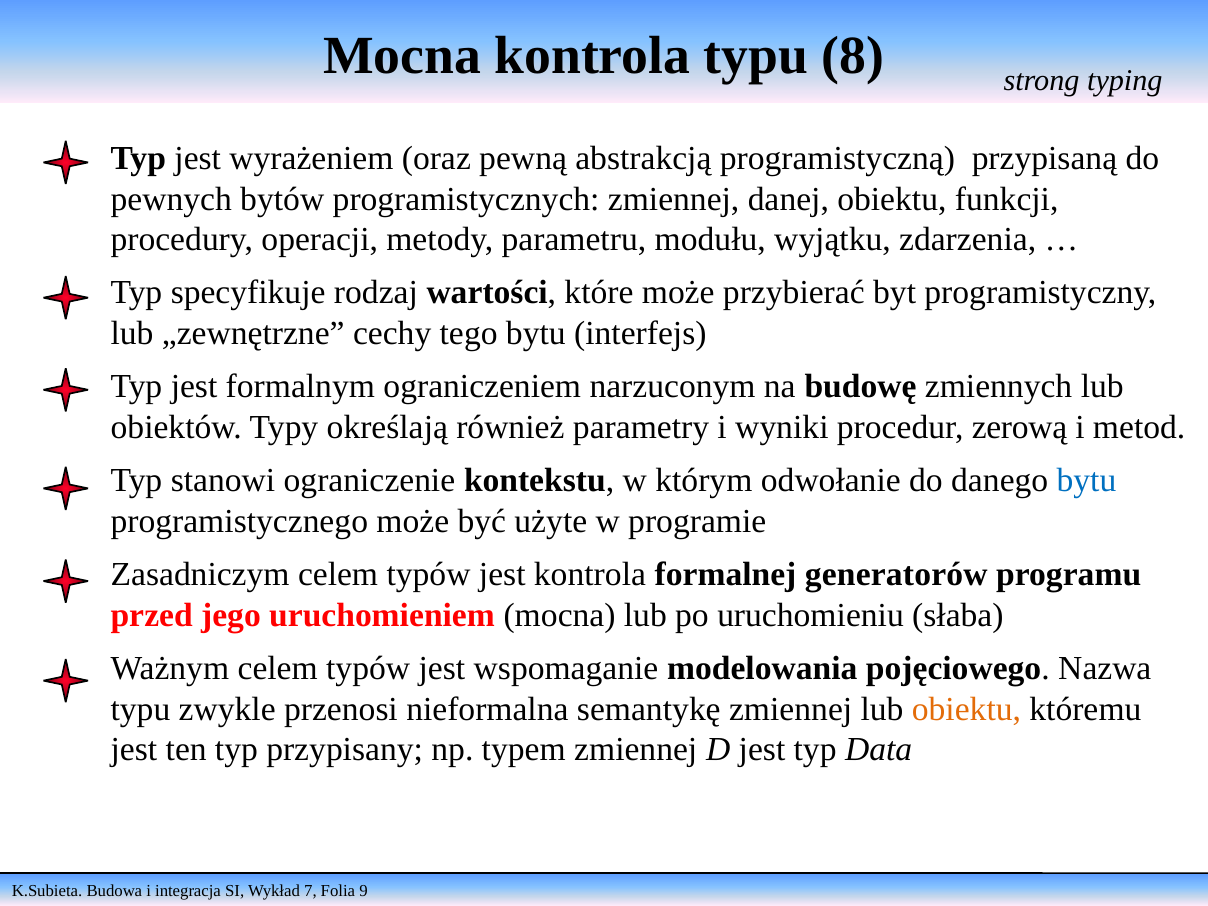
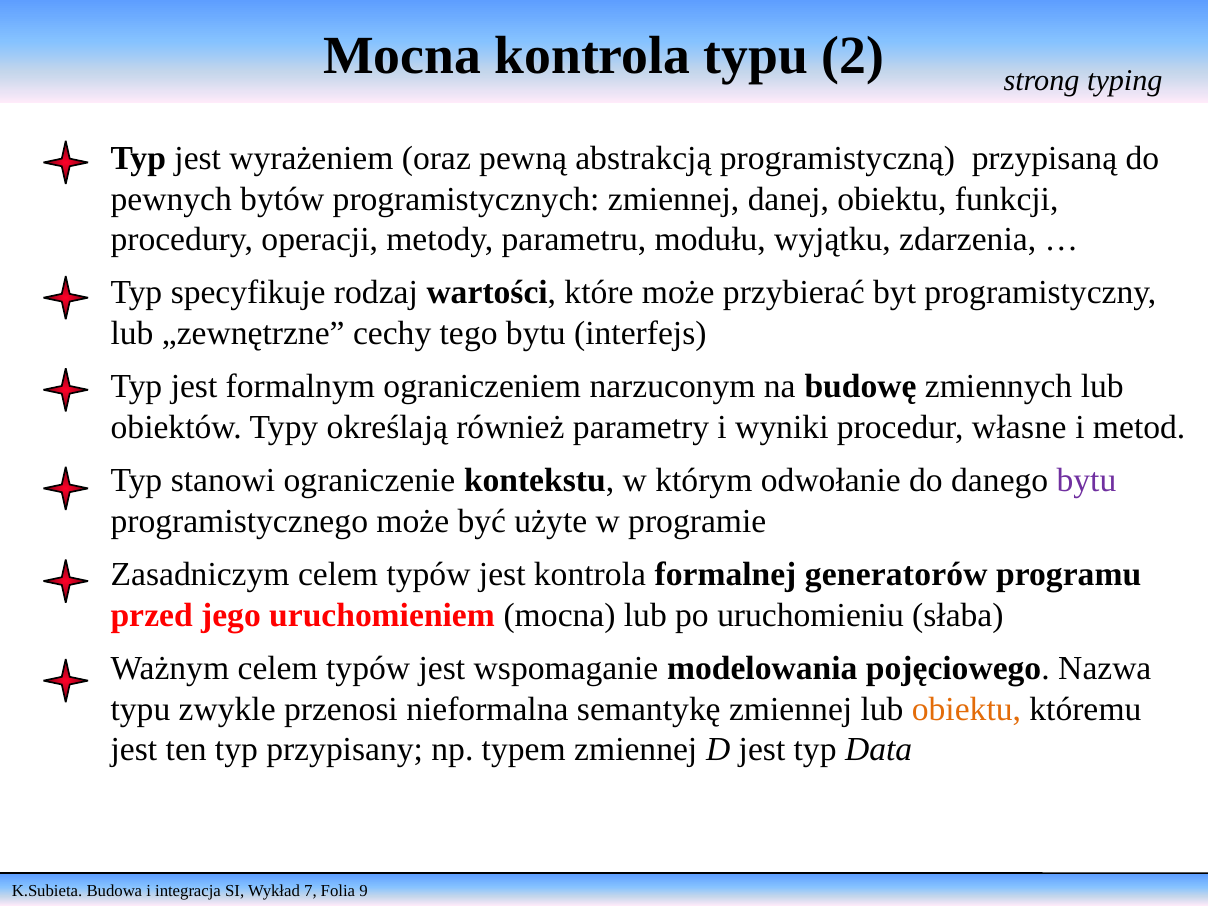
8: 8 -> 2
zerową: zerową -> własne
bytu at (1086, 481) colour: blue -> purple
